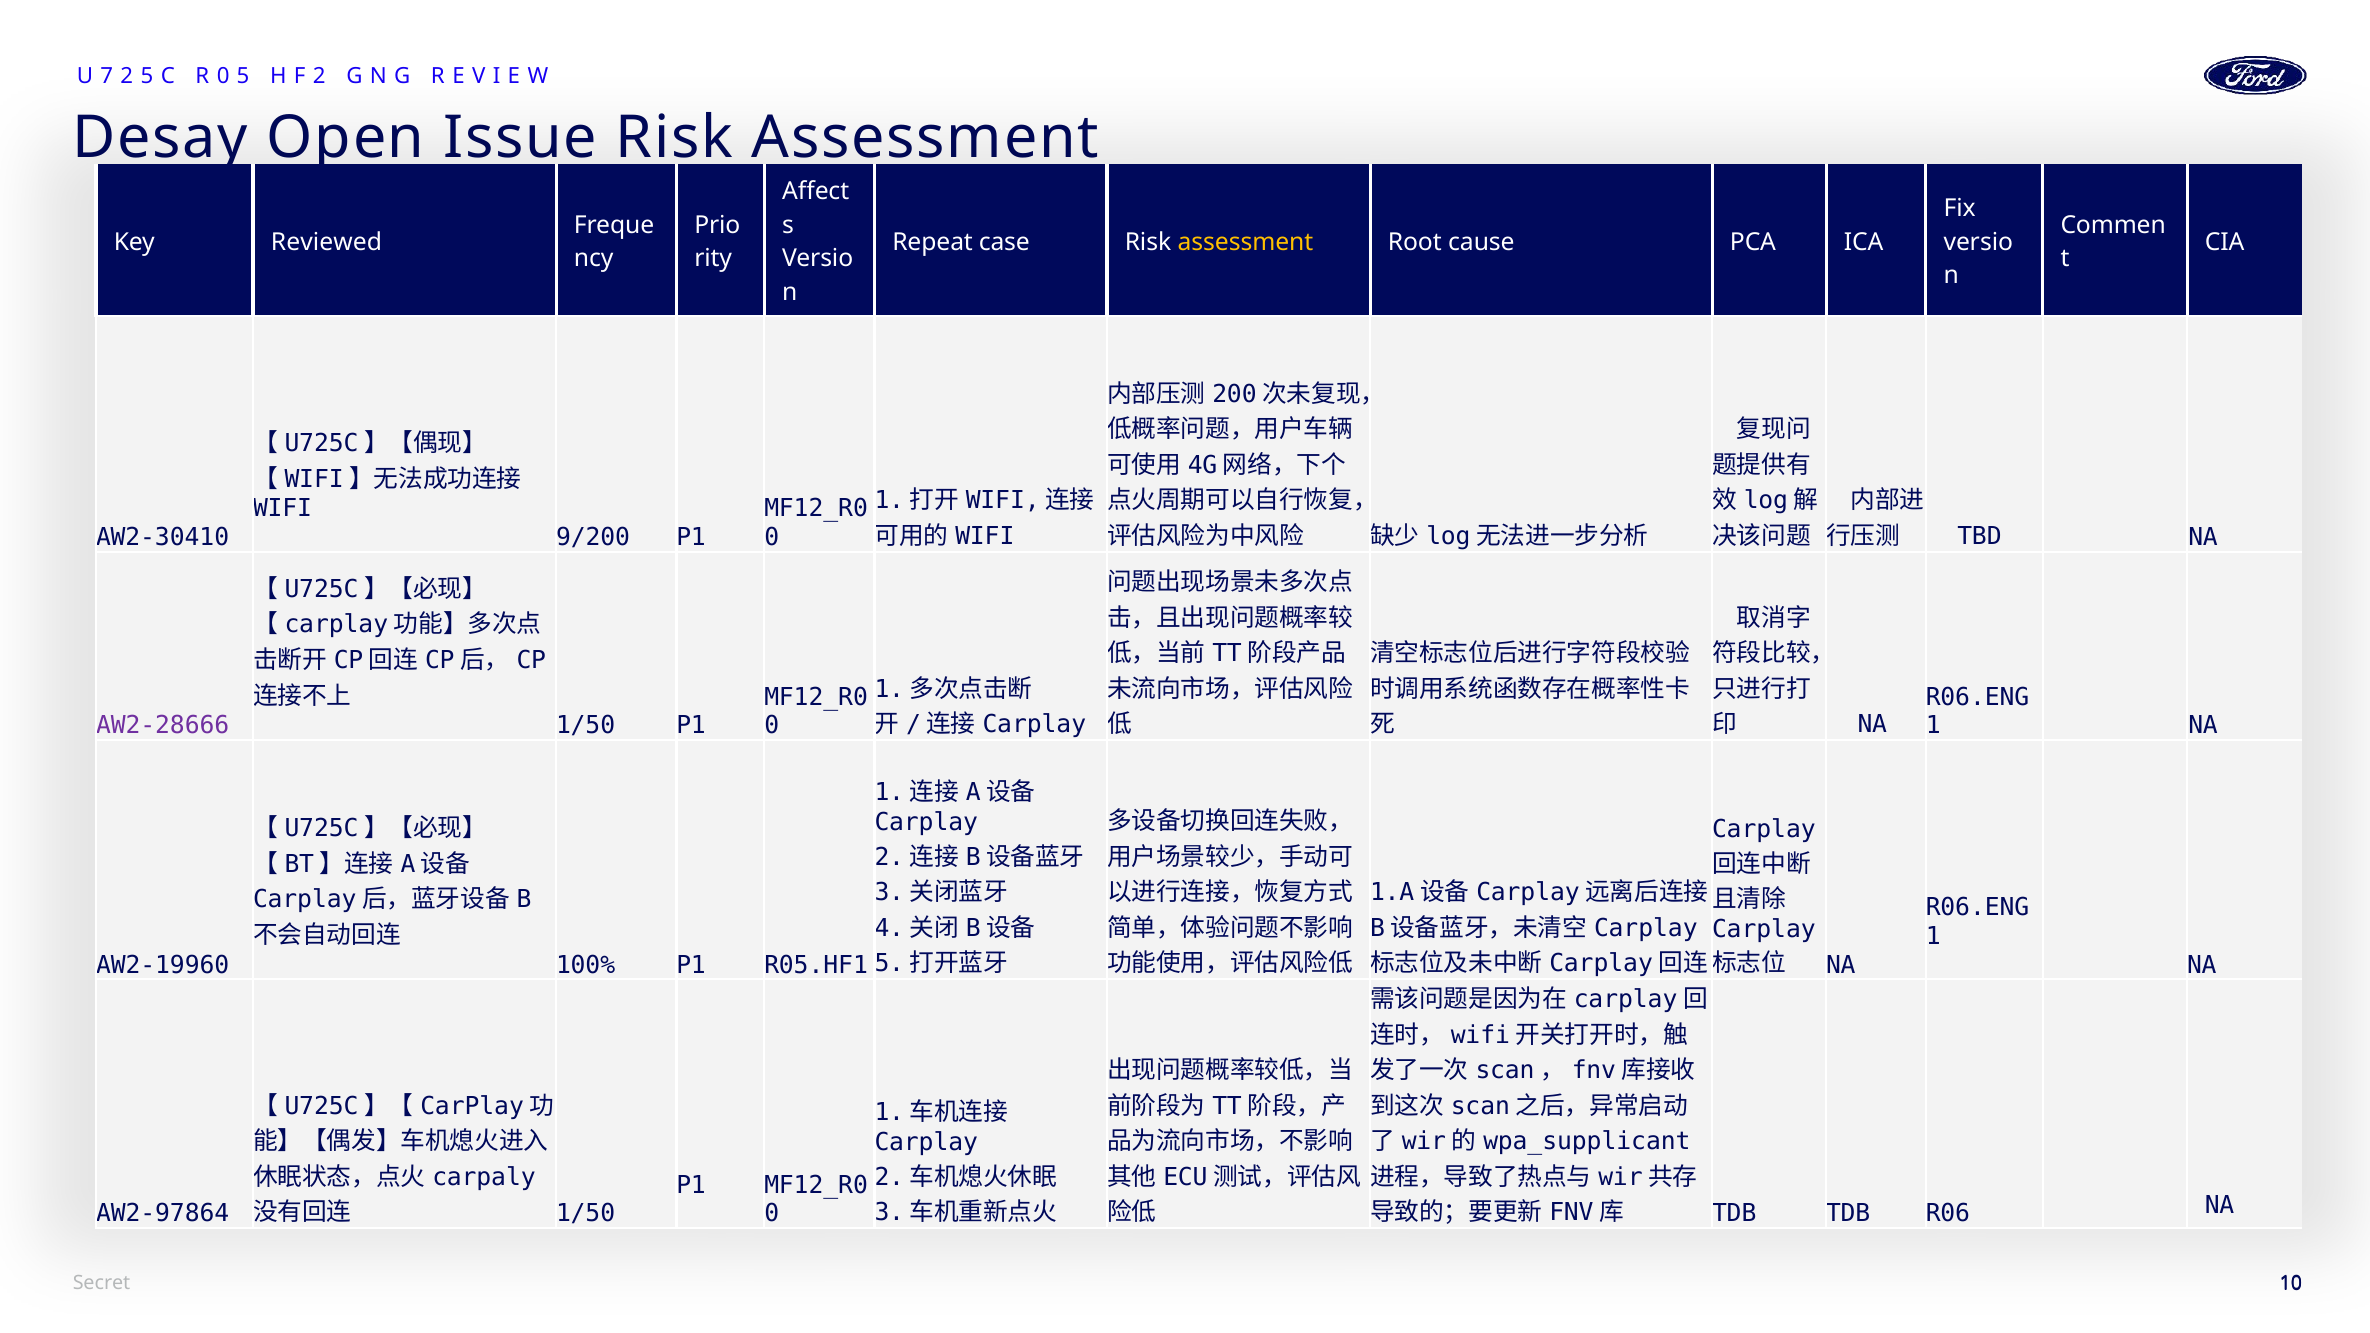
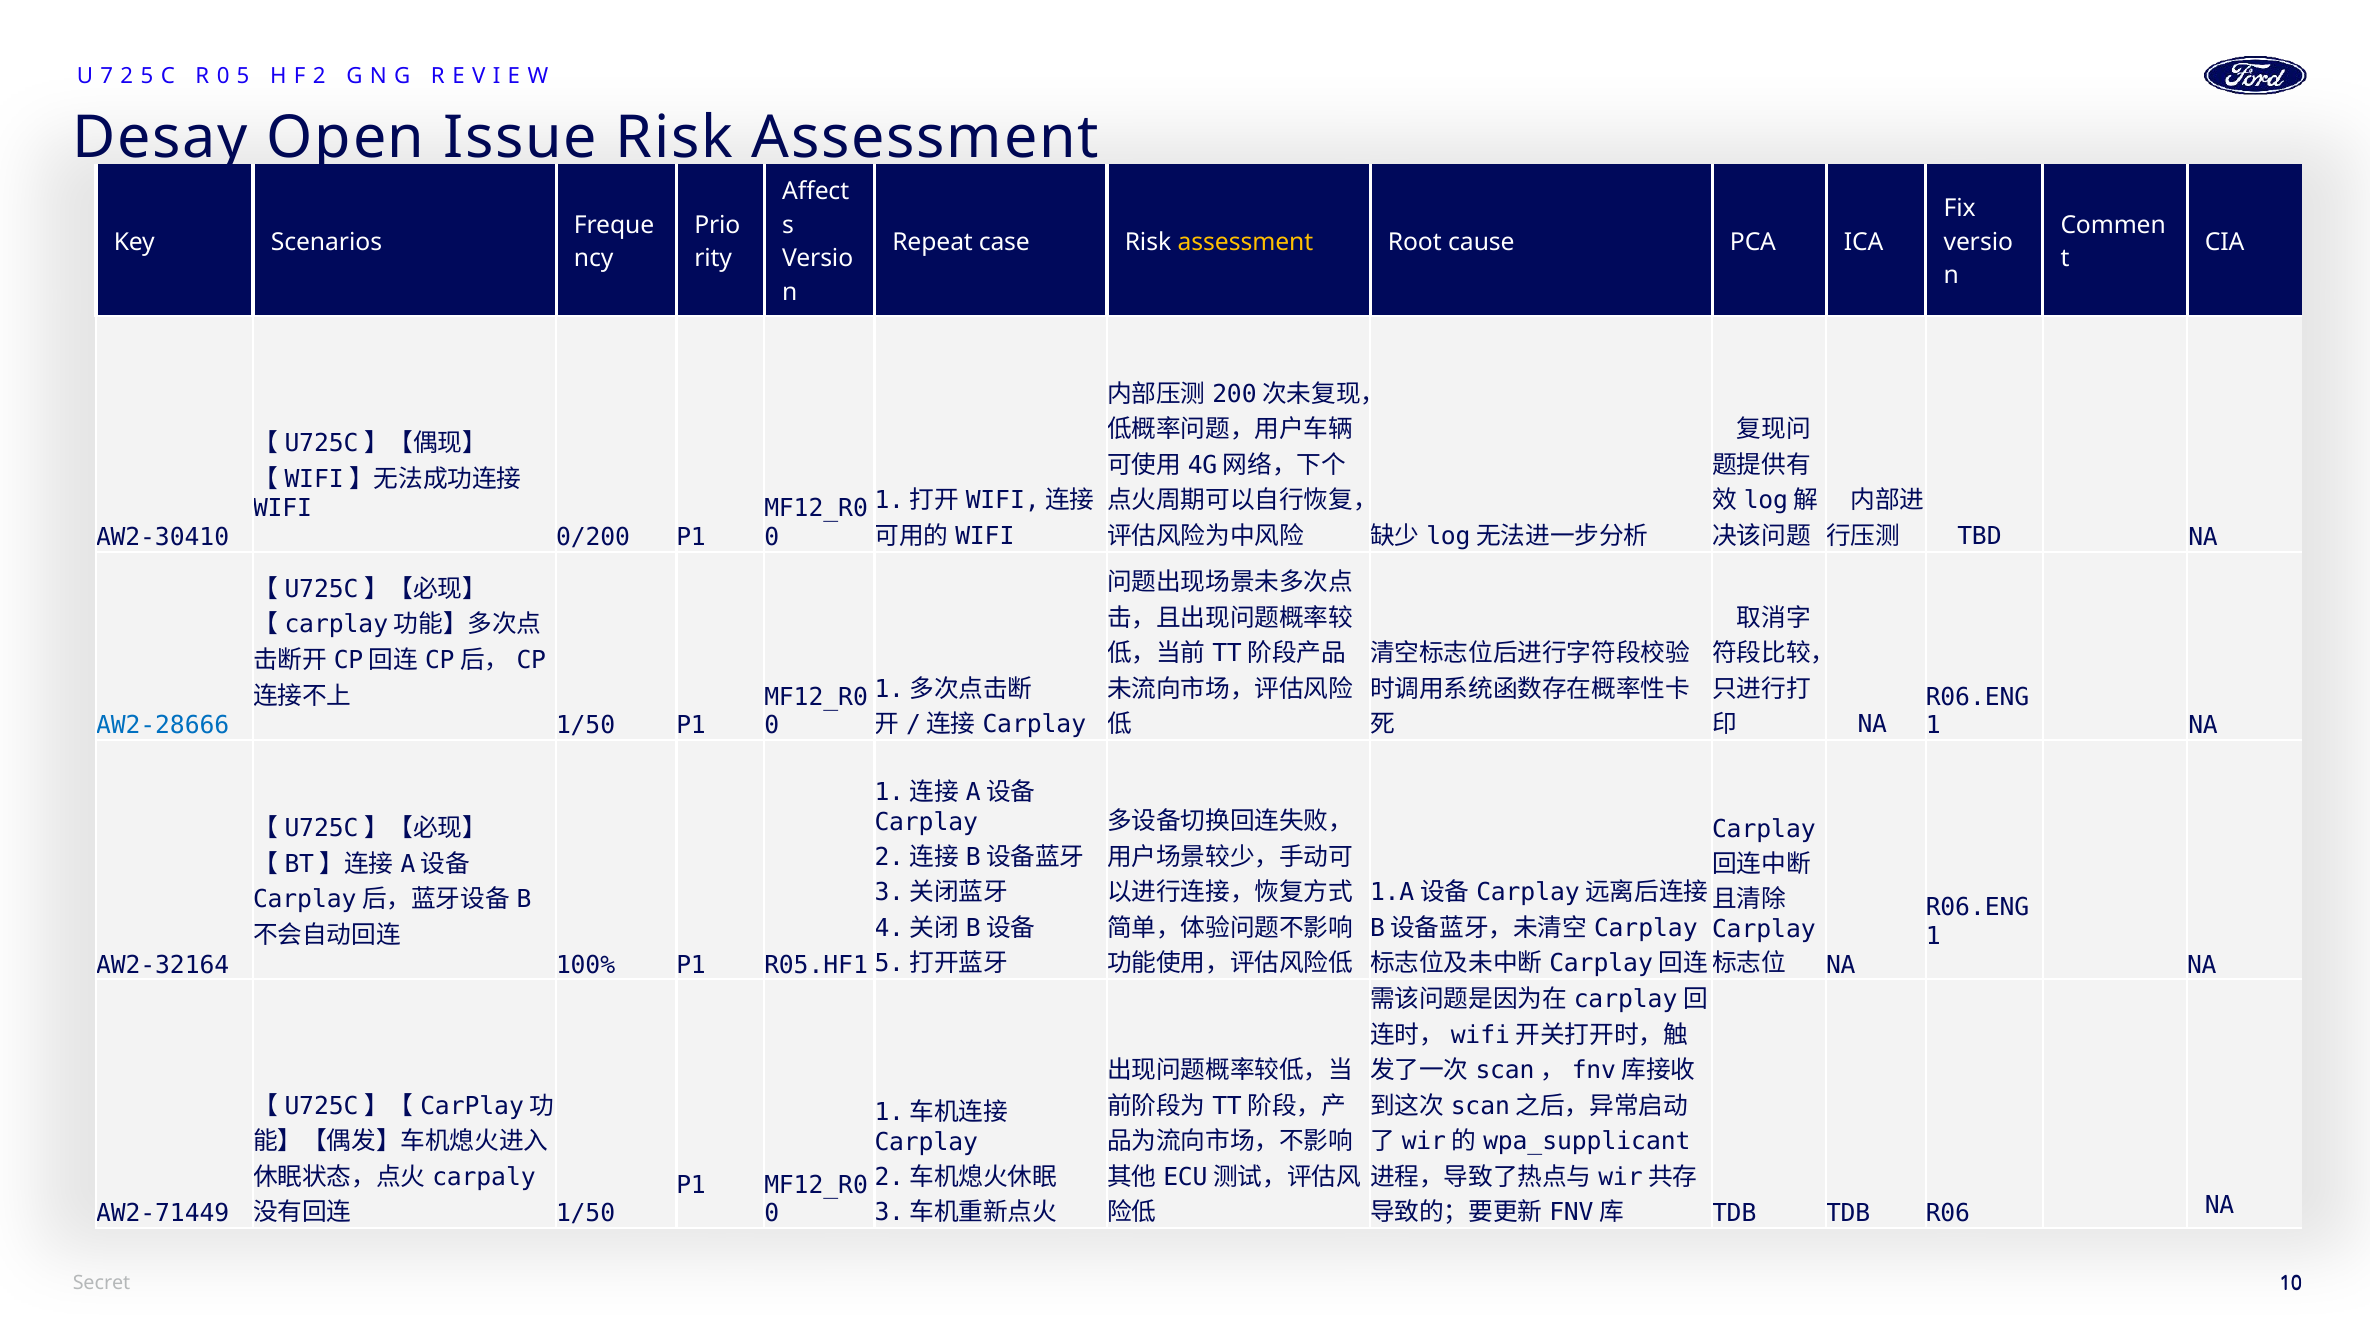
Reviewed: Reviewed -> Scenarios
9/200: 9/200 -> 0/200
AW2-28666 colour: purple -> blue
AW2-19960: AW2-19960 -> AW2-32164
AW2-97864: AW2-97864 -> AW2-71449
